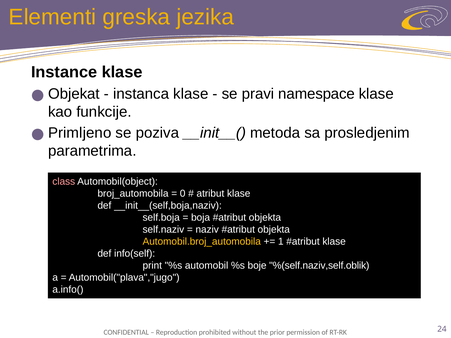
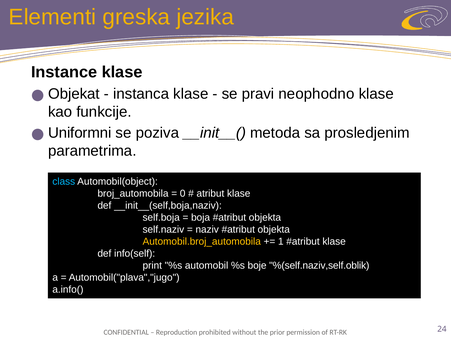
namespace: namespace -> neophodno
Primljeno: Primljeno -> Uniformni
class colour: pink -> light blue
